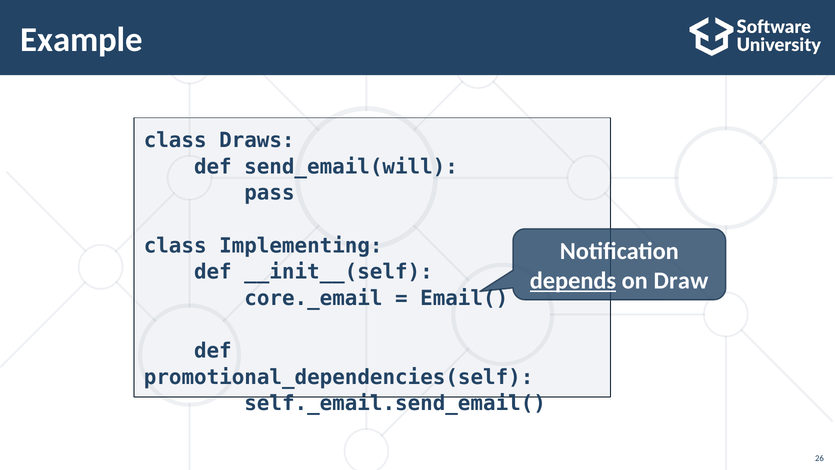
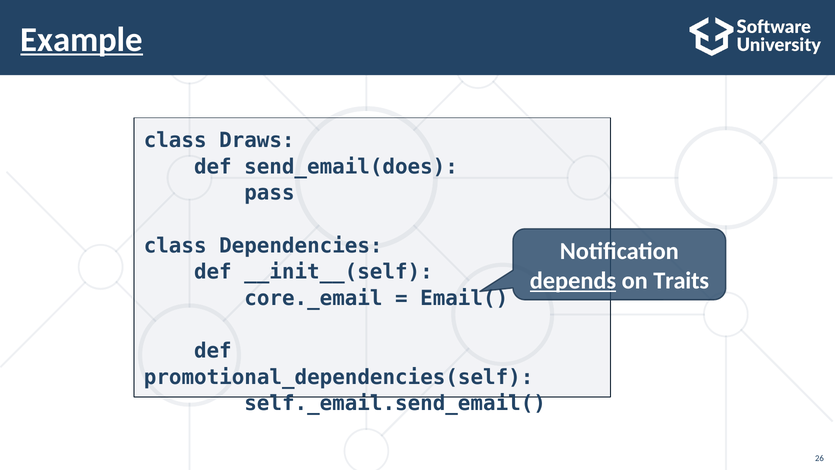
Example underline: none -> present
send_email(will: send_email(will -> send_email(does
Implementing: Implementing -> Dependencies
Draw: Draw -> Traits
